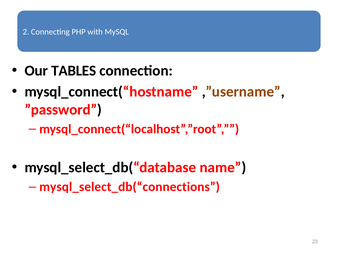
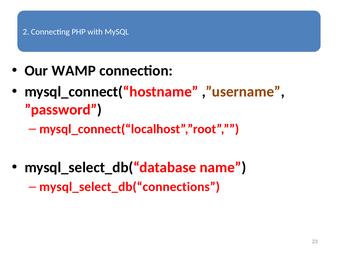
TABLES: TABLES -> WAMP
